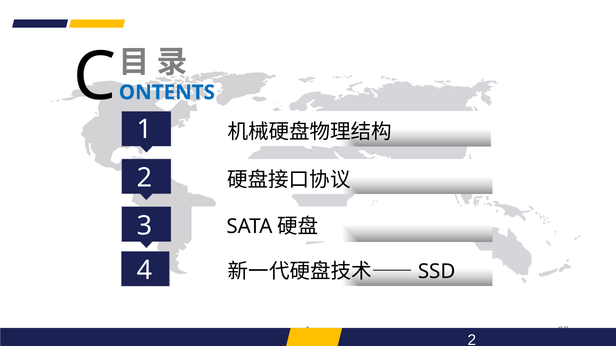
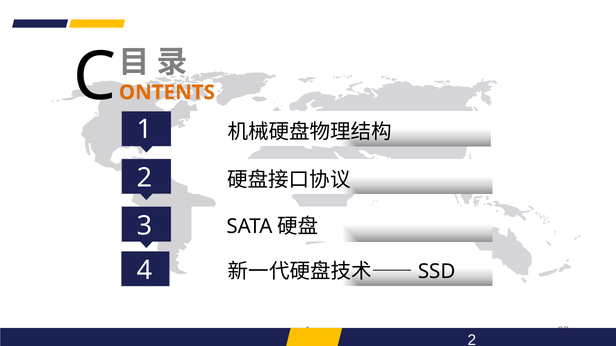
ONTENTS colour: blue -> orange
